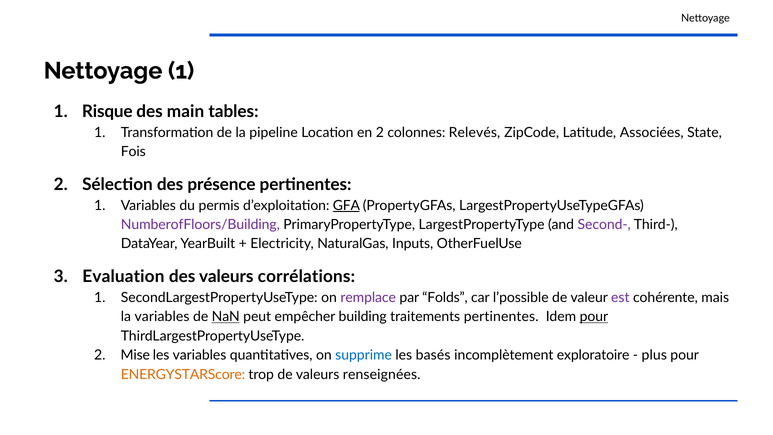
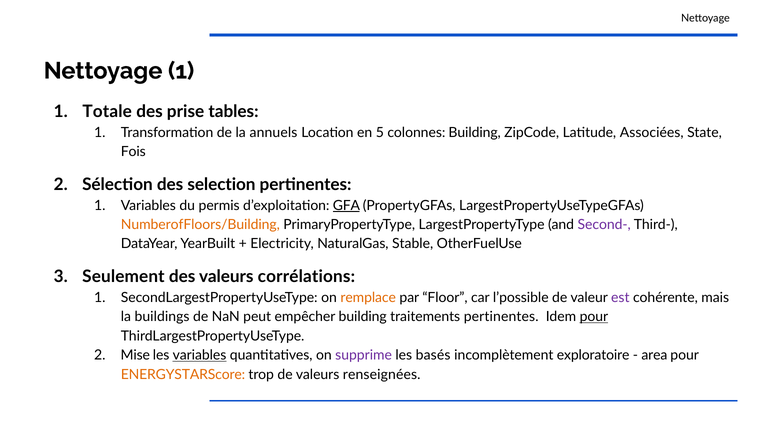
Risque: Risque -> Totale
main: main -> prise
pipeline: pipeline -> annuels
en 2: 2 -> 5
colonnes Relevés: Relevés -> Building
présence: présence -> selection
NumberofFloors/Building colour: purple -> orange
Inputs: Inputs -> Stable
Evaluation: Evaluation -> Seulement
remplace colour: purple -> orange
Folds: Folds -> Floor
la variables: variables -> buildings
NaN underline: present -> none
variables at (200, 355) underline: none -> present
supprime colour: blue -> purple
plus: plus -> area
